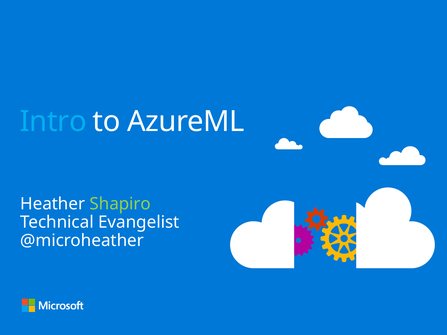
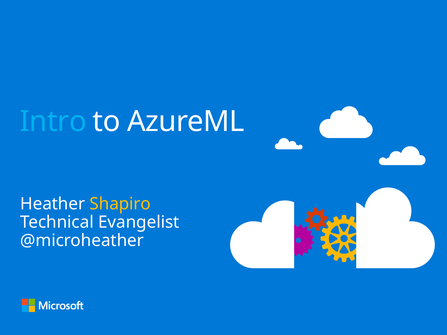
Shapiro colour: light green -> yellow
